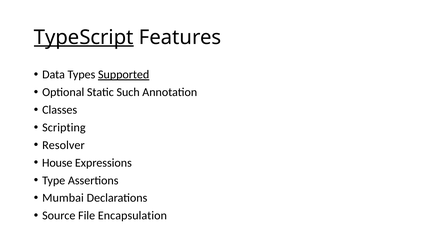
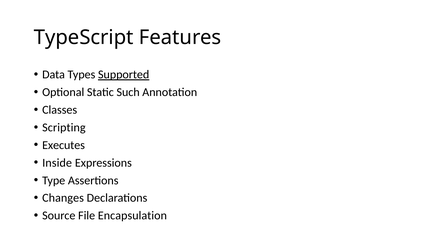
TypeScript underline: present -> none
Resolver: Resolver -> Executes
House: House -> Inside
Mumbai: Mumbai -> Changes
